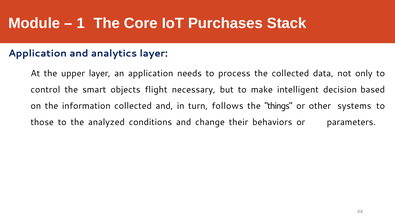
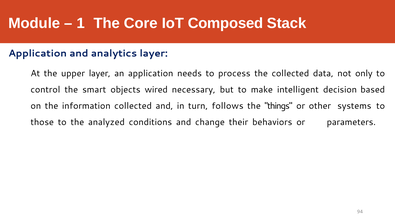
Purchases: Purchases -> Composed
flight: flight -> wired
